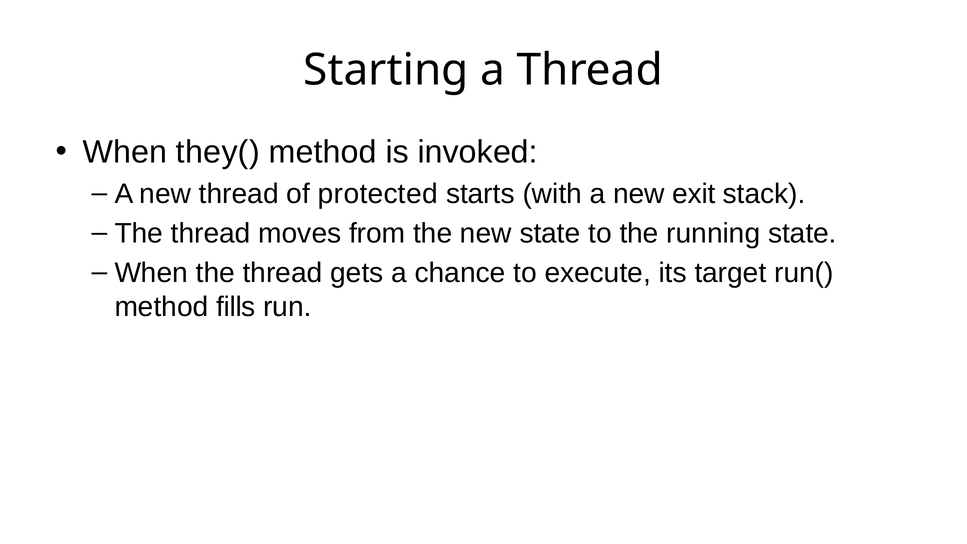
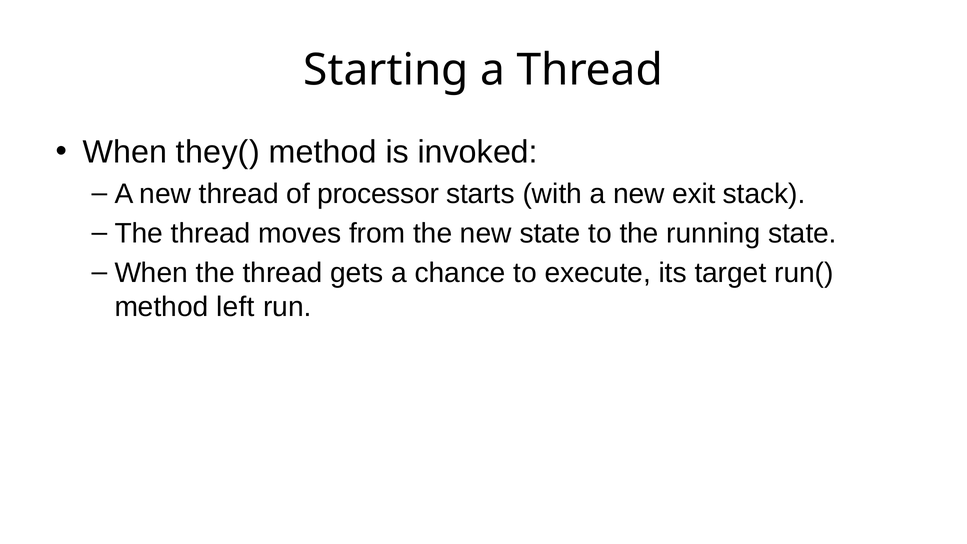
protected: protected -> processor
fills: fills -> left
